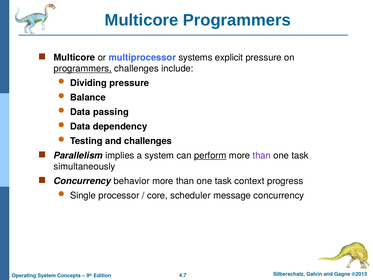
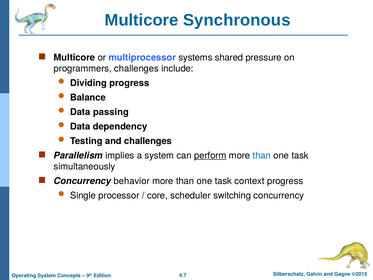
Multicore Programmers: Programmers -> Synchronous
explicit: explicit -> shared
programmers at (83, 69) underline: present -> none
Dividing pressure: pressure -> progress
than at (262, 155) colour: purple -> blue
message: message -> switching
